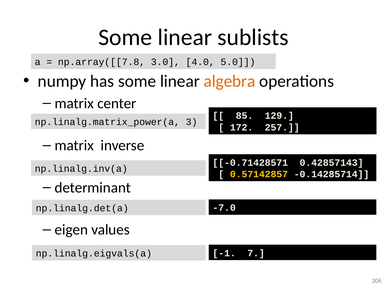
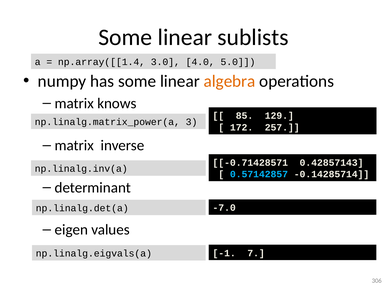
np.array([[7.8: np.array([[7.8 -> np.array([[1.4
center: center -> knows
0.57142857 colour: yellow -> light blue
